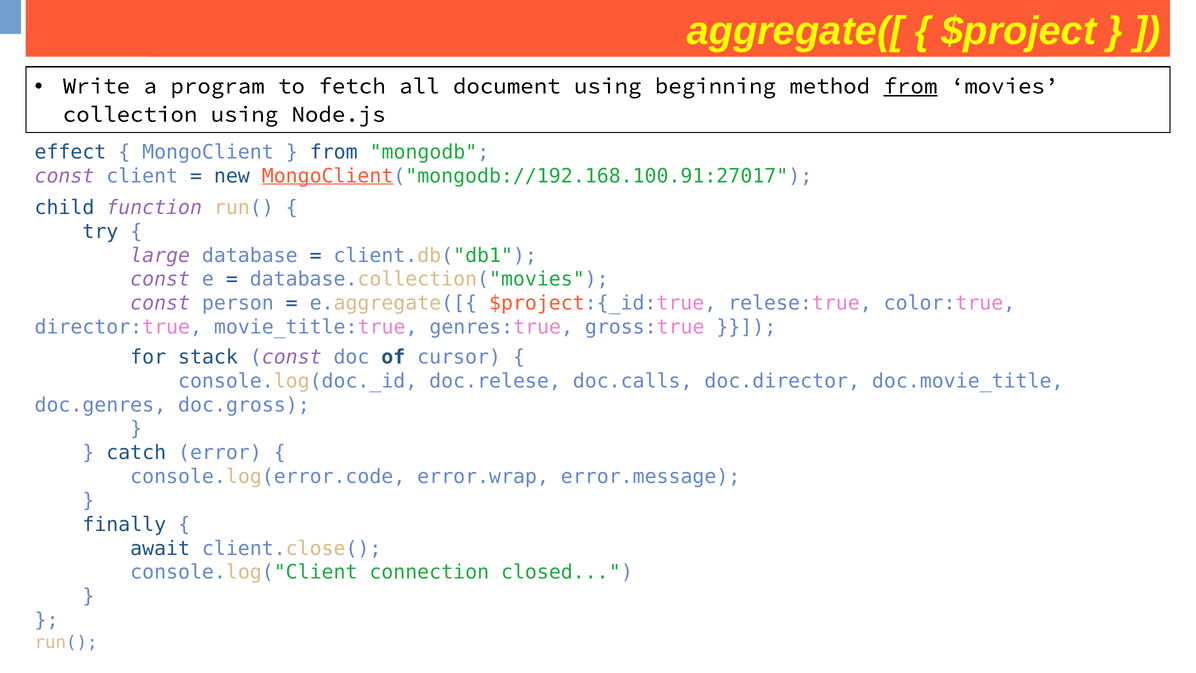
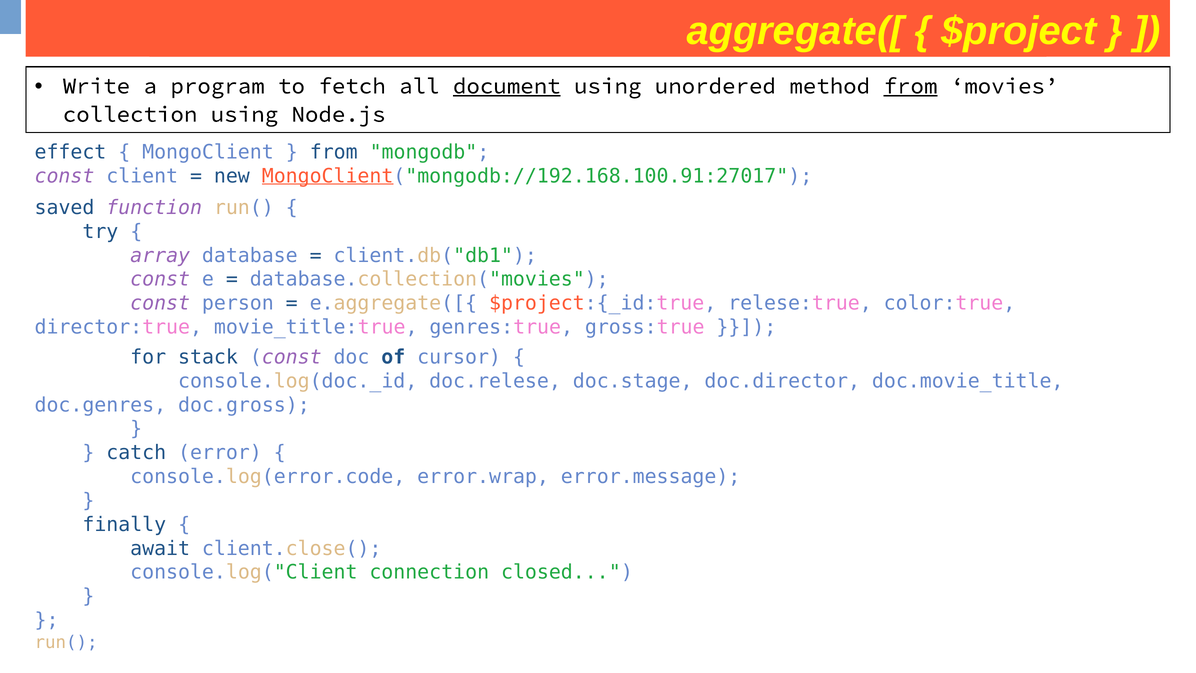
document underline: none -> present
beginning: beginning -> unordered
child: child -> saved
large: large -> array
doc.calls: doc.calls -> doc.stage
